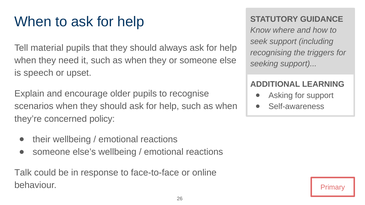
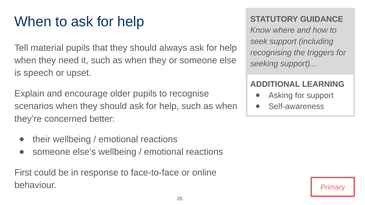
policy: policy -> better
Talk: Talk -> First
